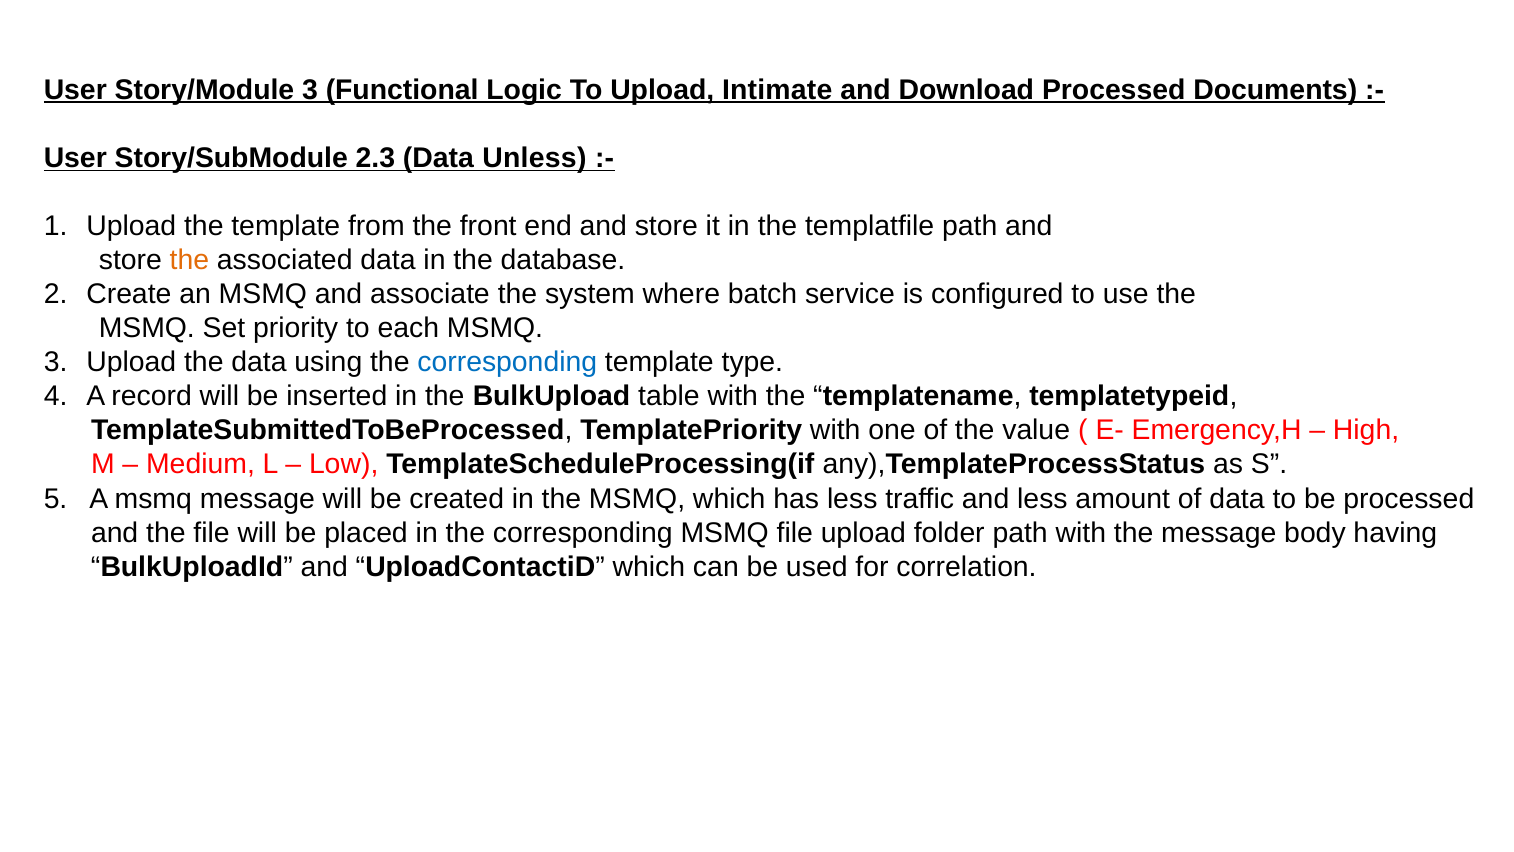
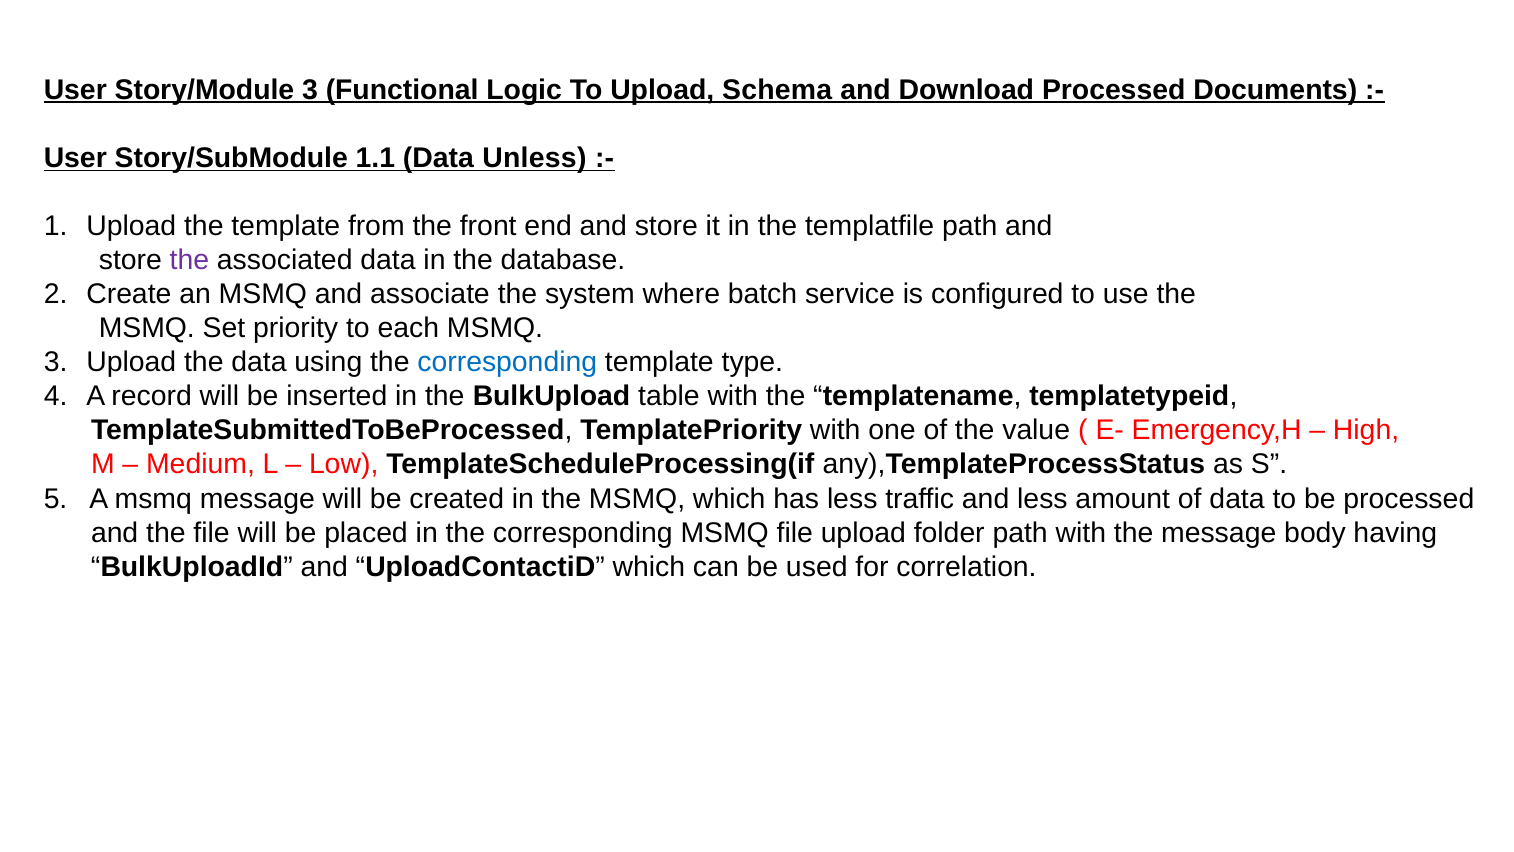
Intimate: Intimate -> Schema
2.3: 2.3 -> 1.1
the at (189, 260) colour: orange -> purple
